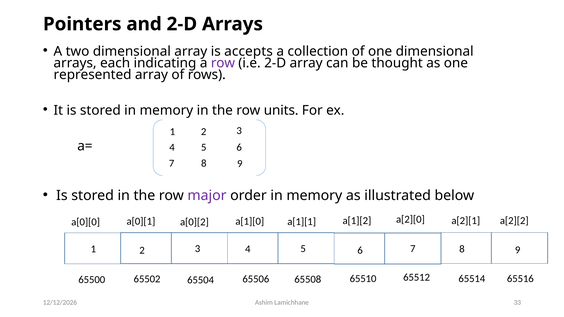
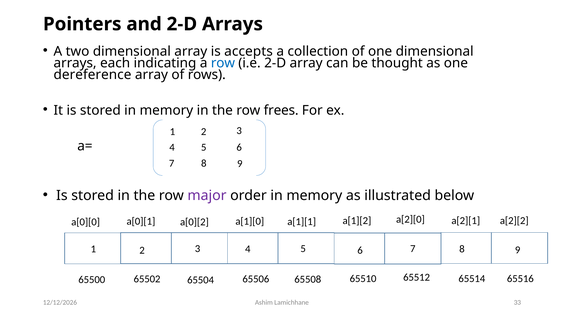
row at (223, 63) colour: purple -> blue
represented: represented -> dereference
units: units -> frees
